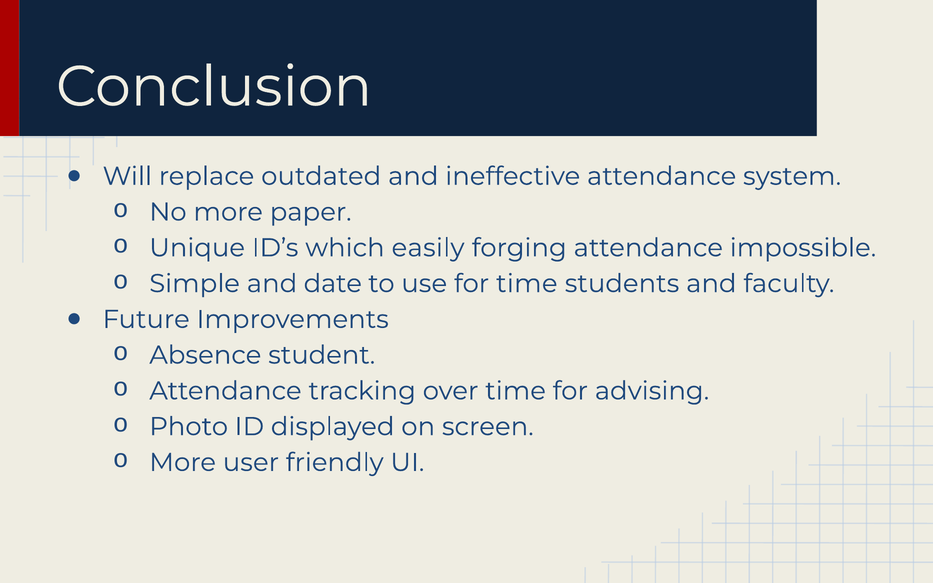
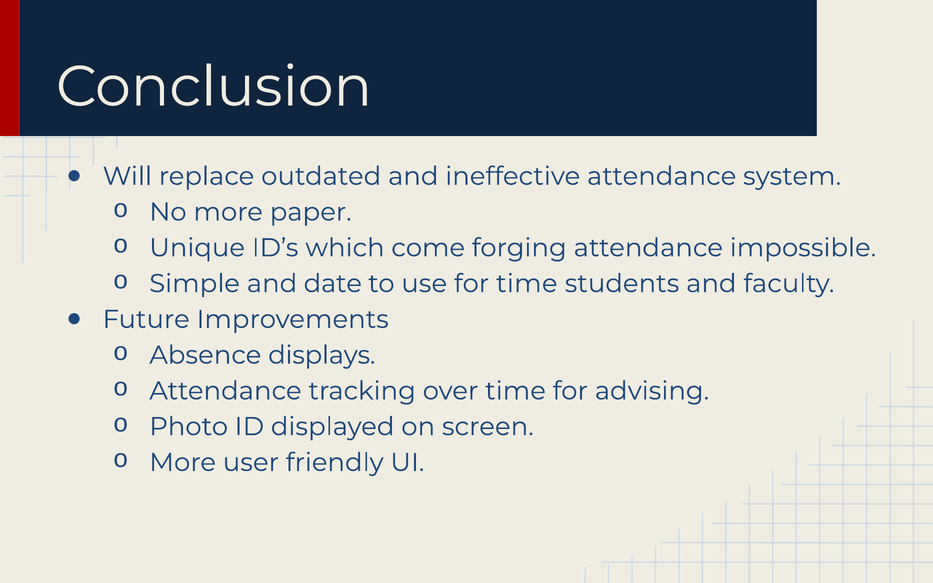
easily: easily -> come
student: student -> displays
